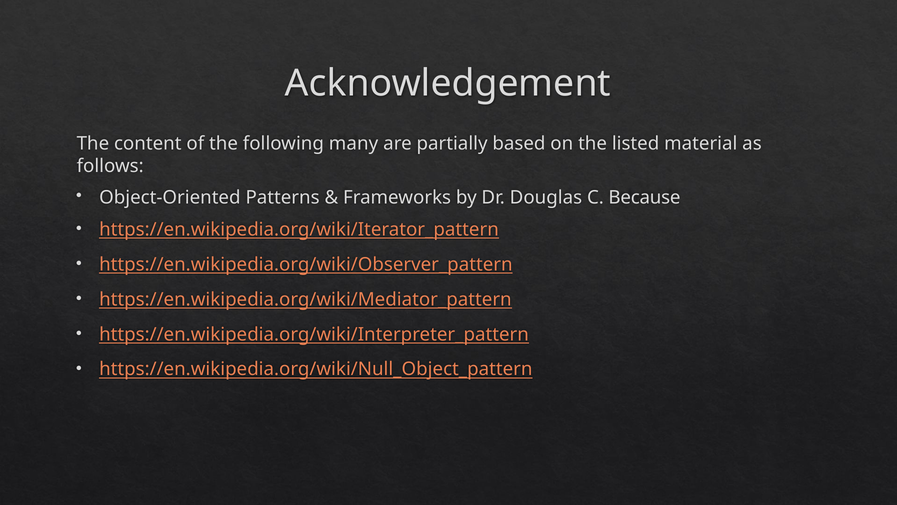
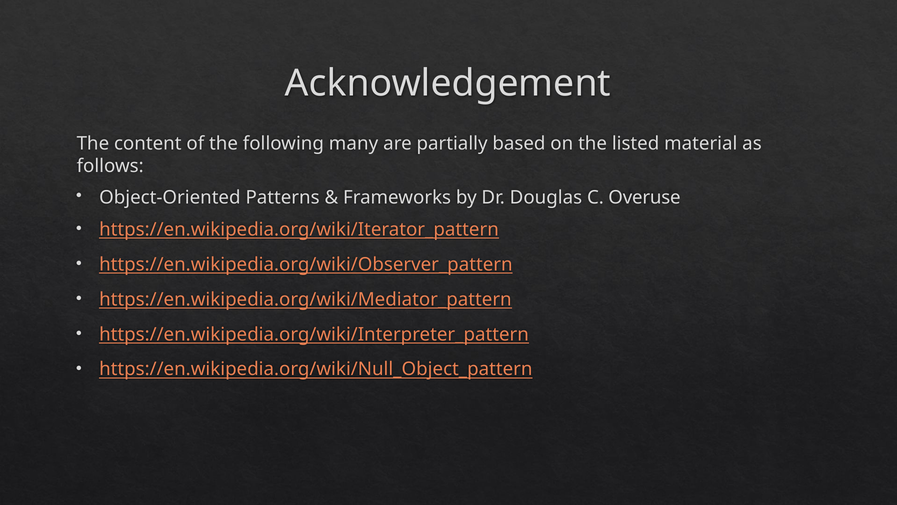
Because: Because -> Overuse
